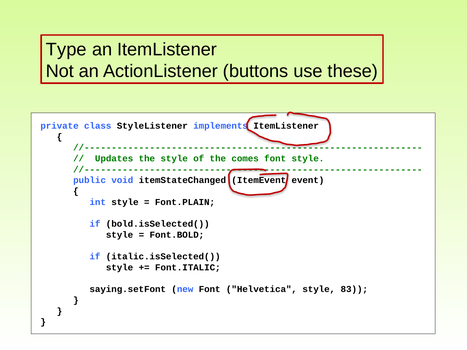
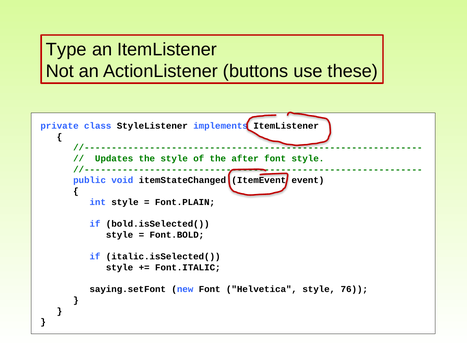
comes: comes -> after
83: 83 -> 76
